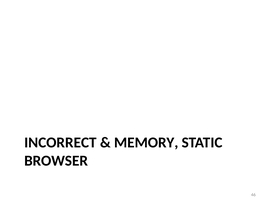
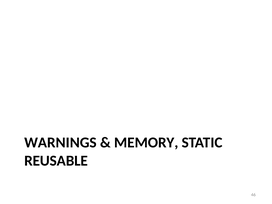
INCORRECT: INCORRECT -> WARNINGS
BROWSER: BROWSER -> REUSABLE
